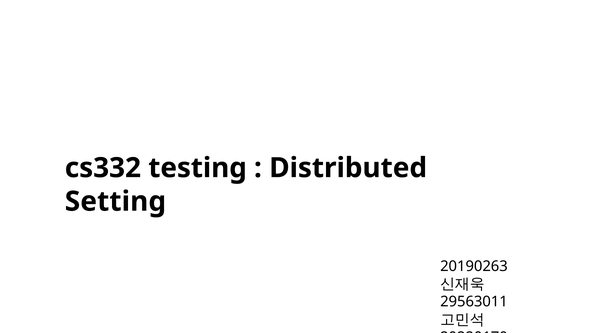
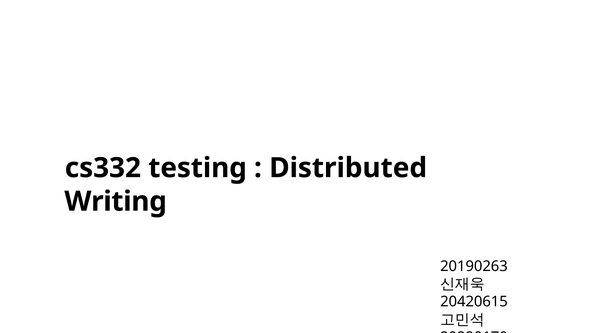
Setting: Setting -> Writing
29563011: 29563011 -> 20420615
